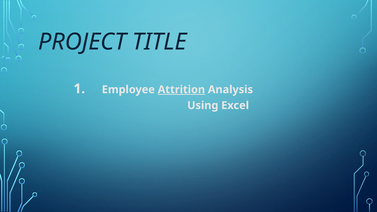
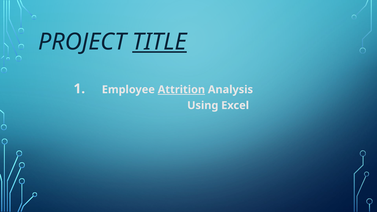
TITLE underline: none -> present
